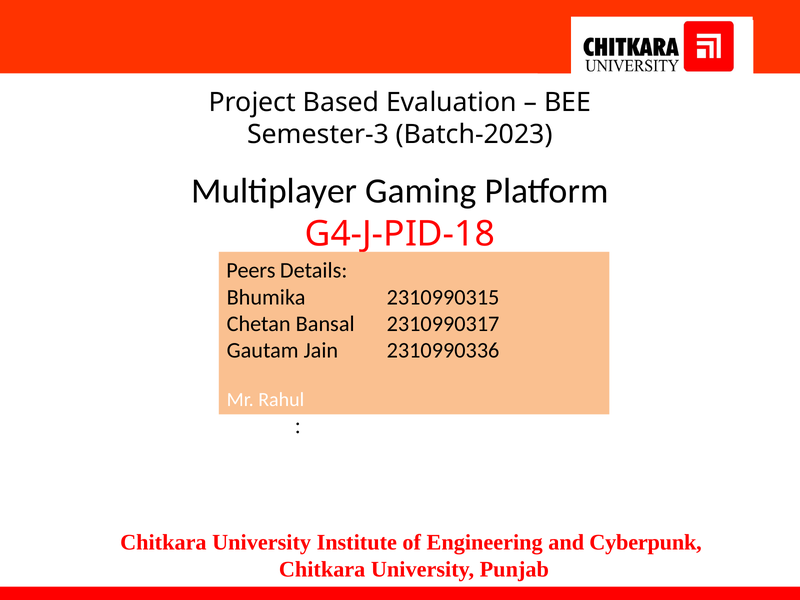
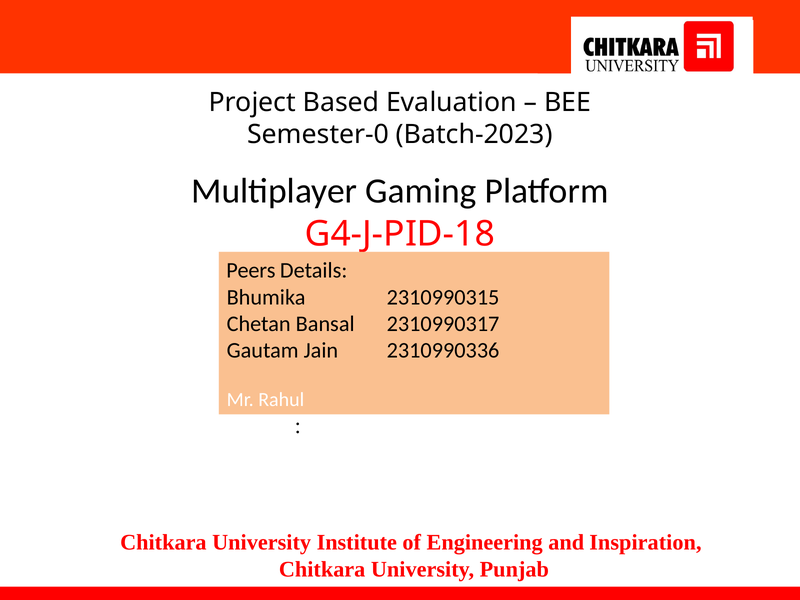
Semester-3: Semester-3 -> Semester-0
Cyberpunk: Cyberpunk -> Inspiration
